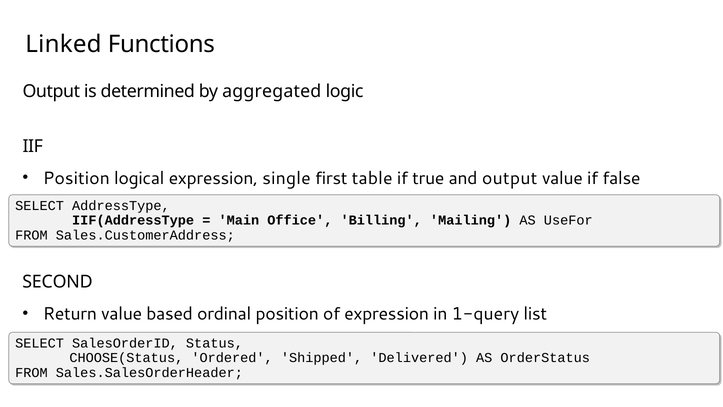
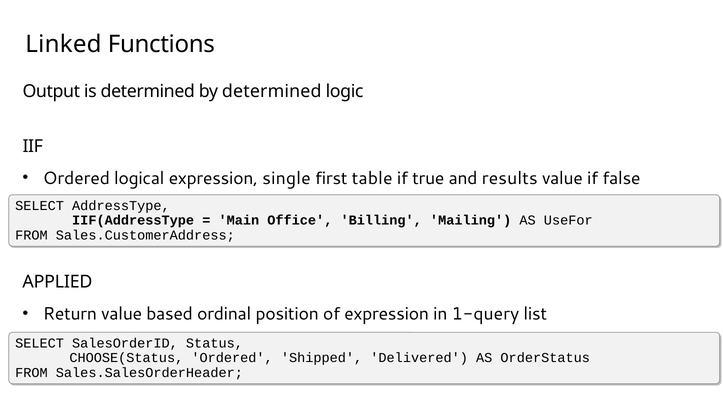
by aggregated: aggregated -> determined
Position at (76, 178): Position -> Ordered
and output: output -> results
SECOND: SECOND -> APPLIED
